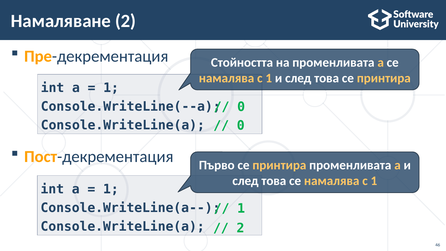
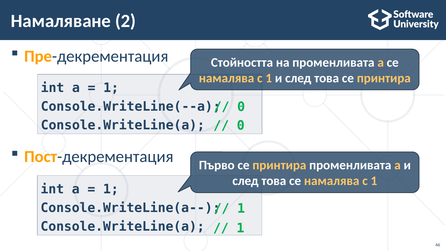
2 at (240, 228): 2 -> 1
